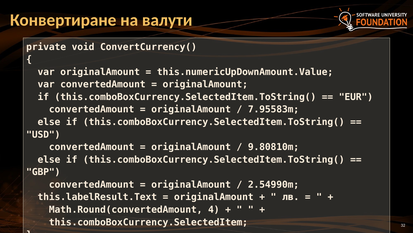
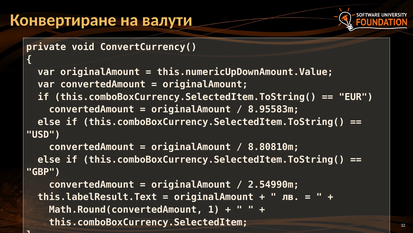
7.95583m: 7.95583m -> 8.95583m
9.80810m: 9.80810m -> 8.80810m
4: 4 -> 1
